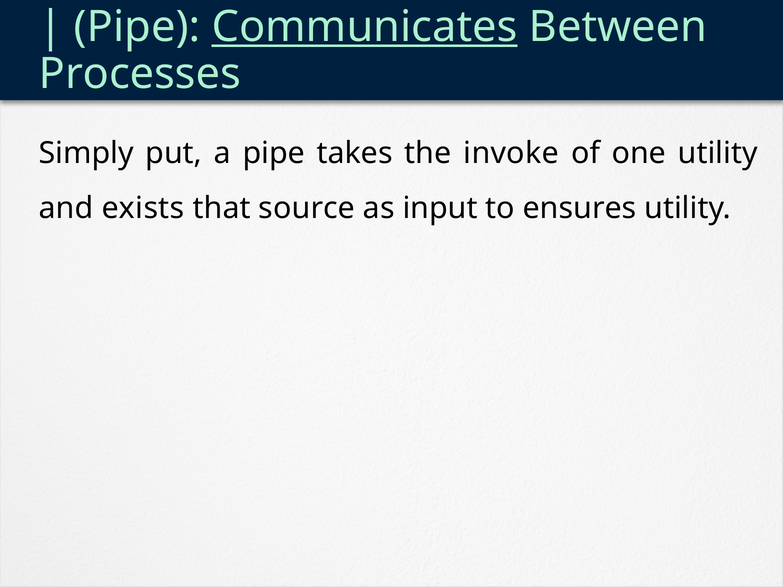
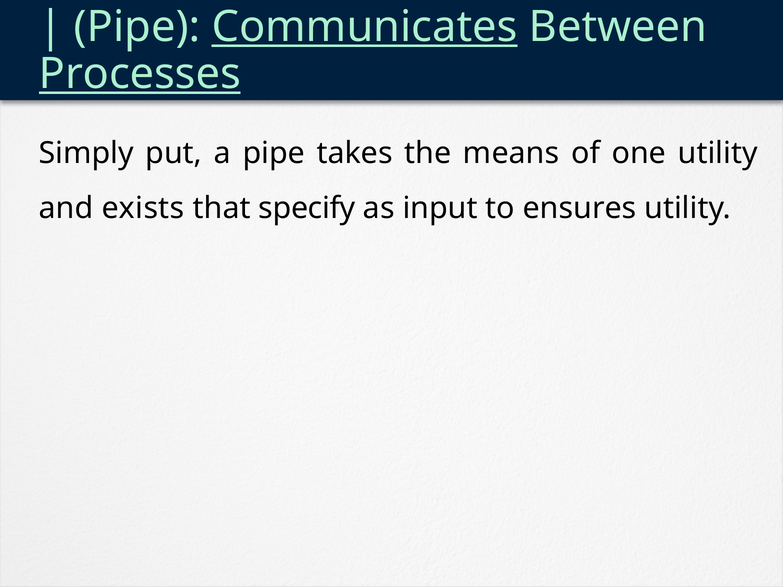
Processes underline: none -> present
invoke: invoke -> means
source: source -> specify
